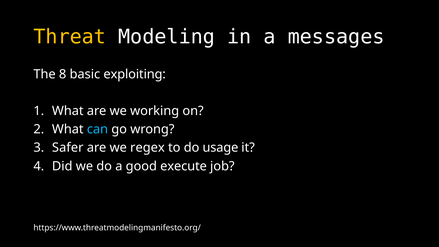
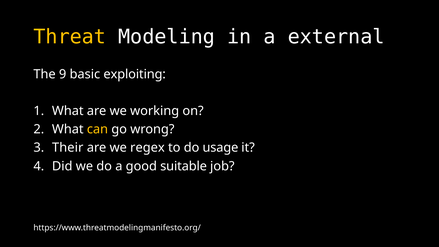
messages: messages -> external
8: 8 -> 9
can colour: light blue -> yellow
Safer: Safer -> Their
execute: execute -> suitable
